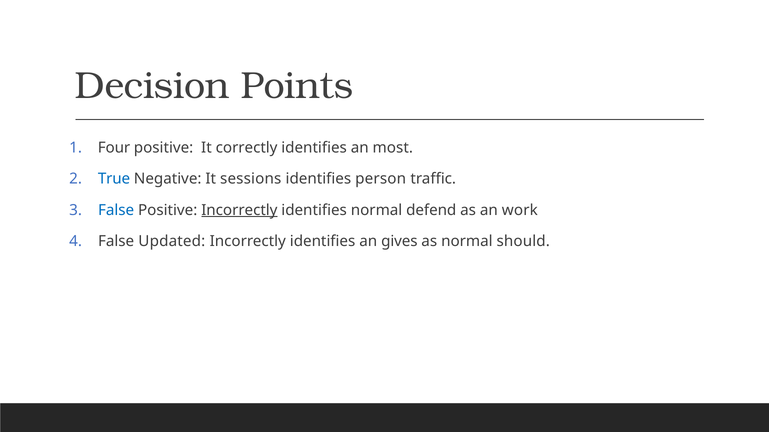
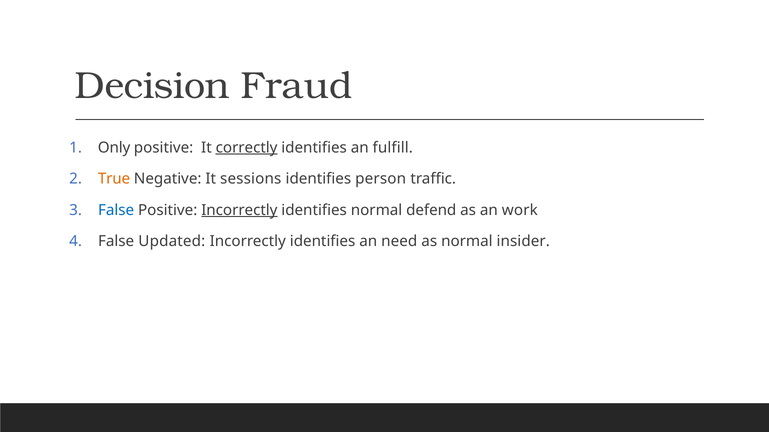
Points: Points -> Fraud
Four: Four -> Only
correctly underline: none -> present
most: most -> fulfill
True colour: blue -> orange
gives: gives -> need
should: should -> insider
